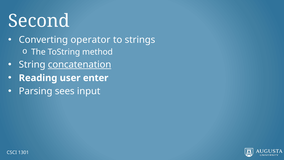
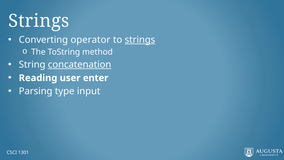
Second at (39, 21): Second -> Strings
strings at (140, 40) underline: none -> present
sees: sees -> type
